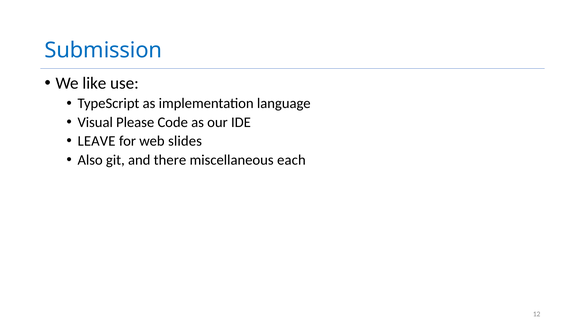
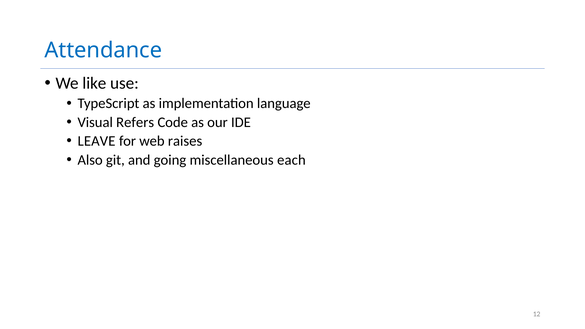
Submission: Submission -> Attendance
Please: Please -> Refers
slides: slides -> raises
there: there -> going
